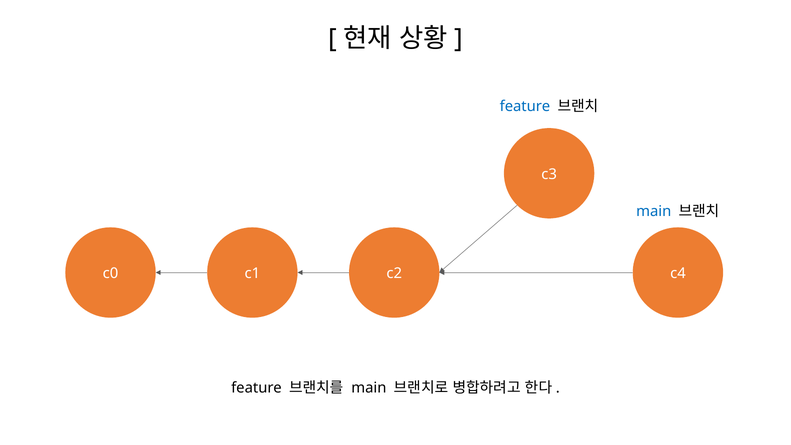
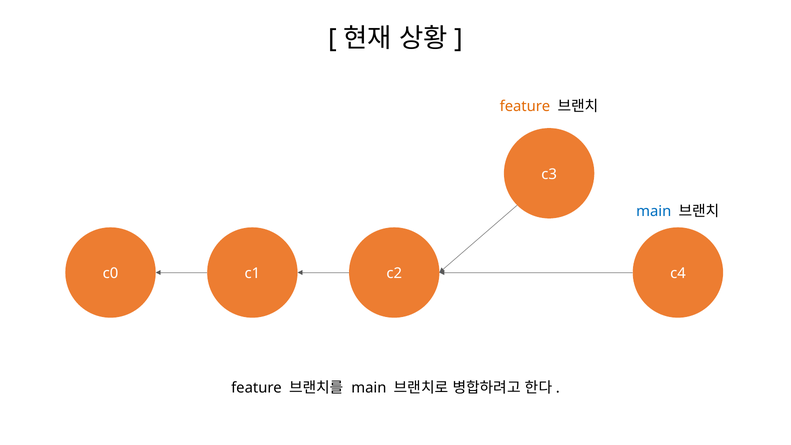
feature at (525, 106) colour: blue -> orange
